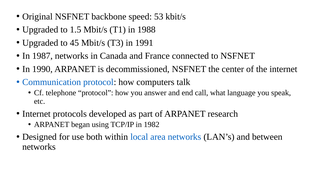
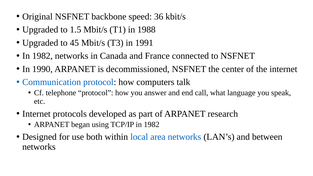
53: 53 -> 36
1987 at (42, 56): 1987 -> 1982
